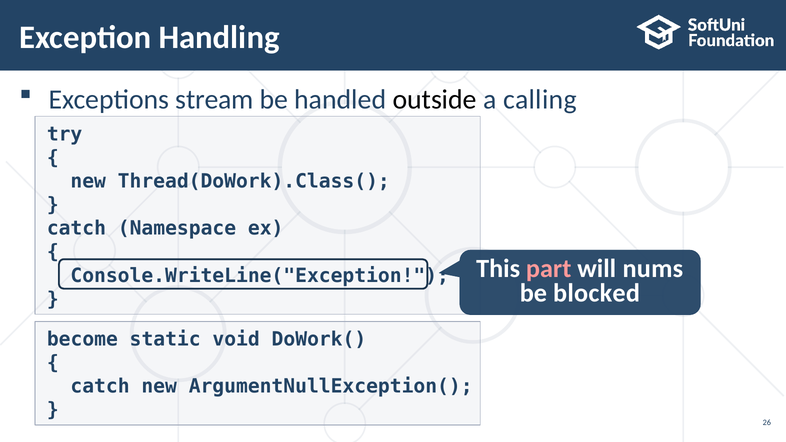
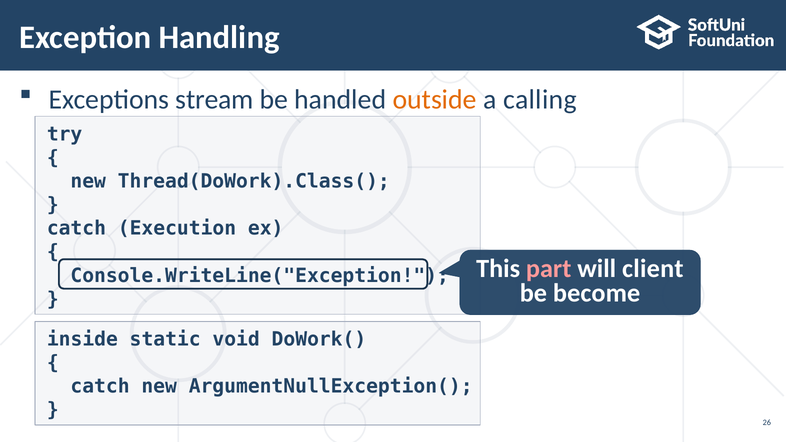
outside colour: black -> orange
Namespace: Namespace -> Execution
nums: nums -> client
blocked: blocked -> become
become: become -> inside
